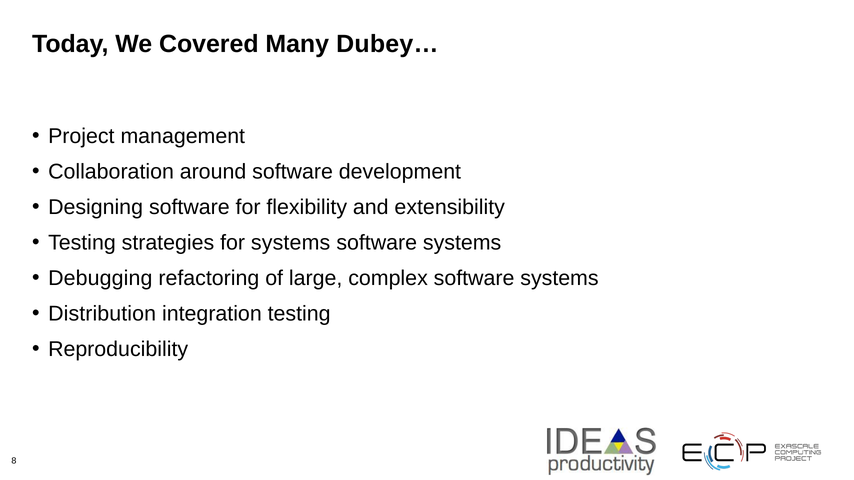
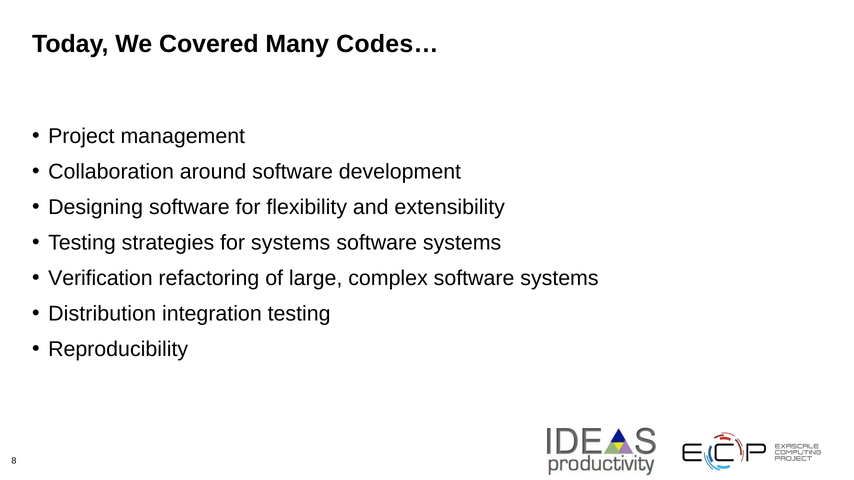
Dubey…: Dubey… -> Codes…
Debugging: Debugging -> Verification
